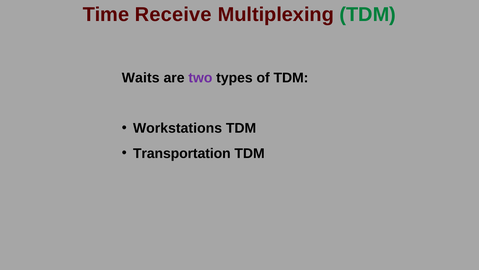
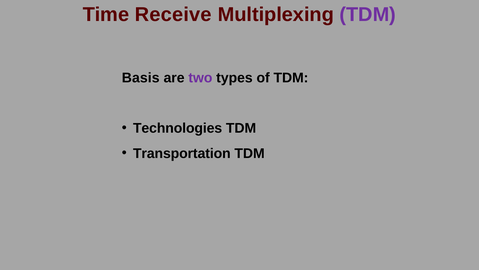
TDM at (368, 15) colour: green -> purple
Waits: Waits -> Basis
Workstations: Workstations -> Technologies
